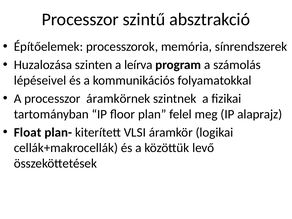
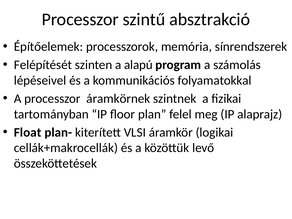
Huzalozása: Huzalozása -> Felépítését
leírva: leírva -> alapú
